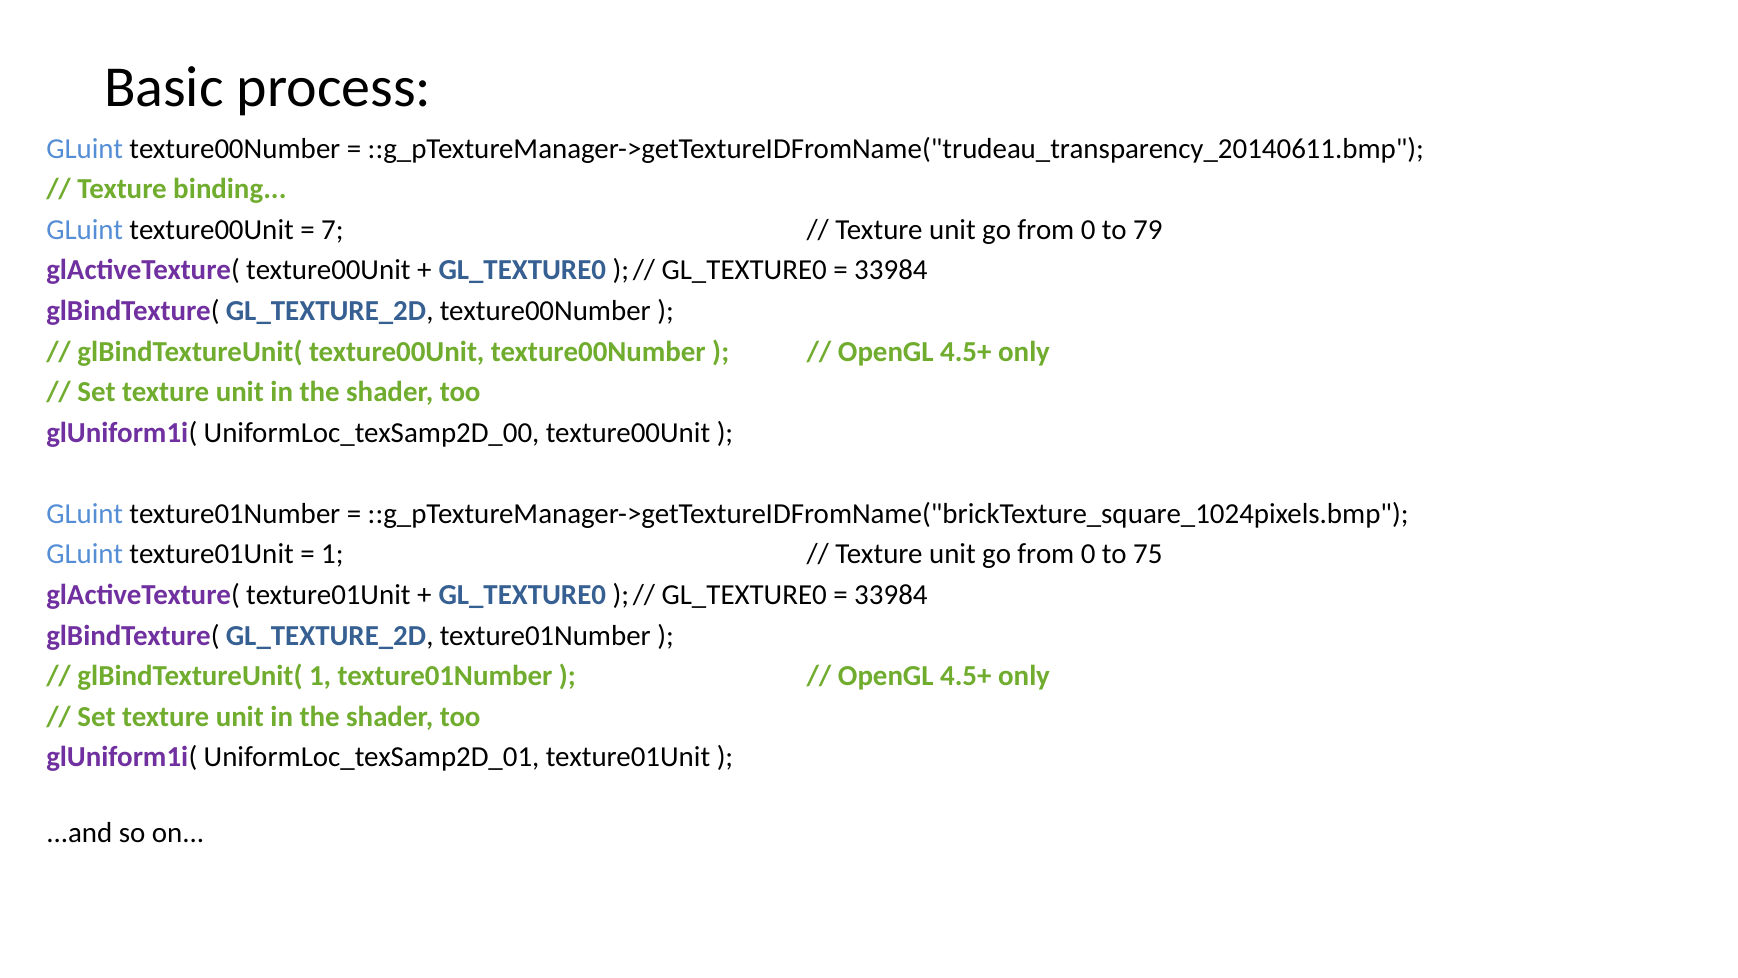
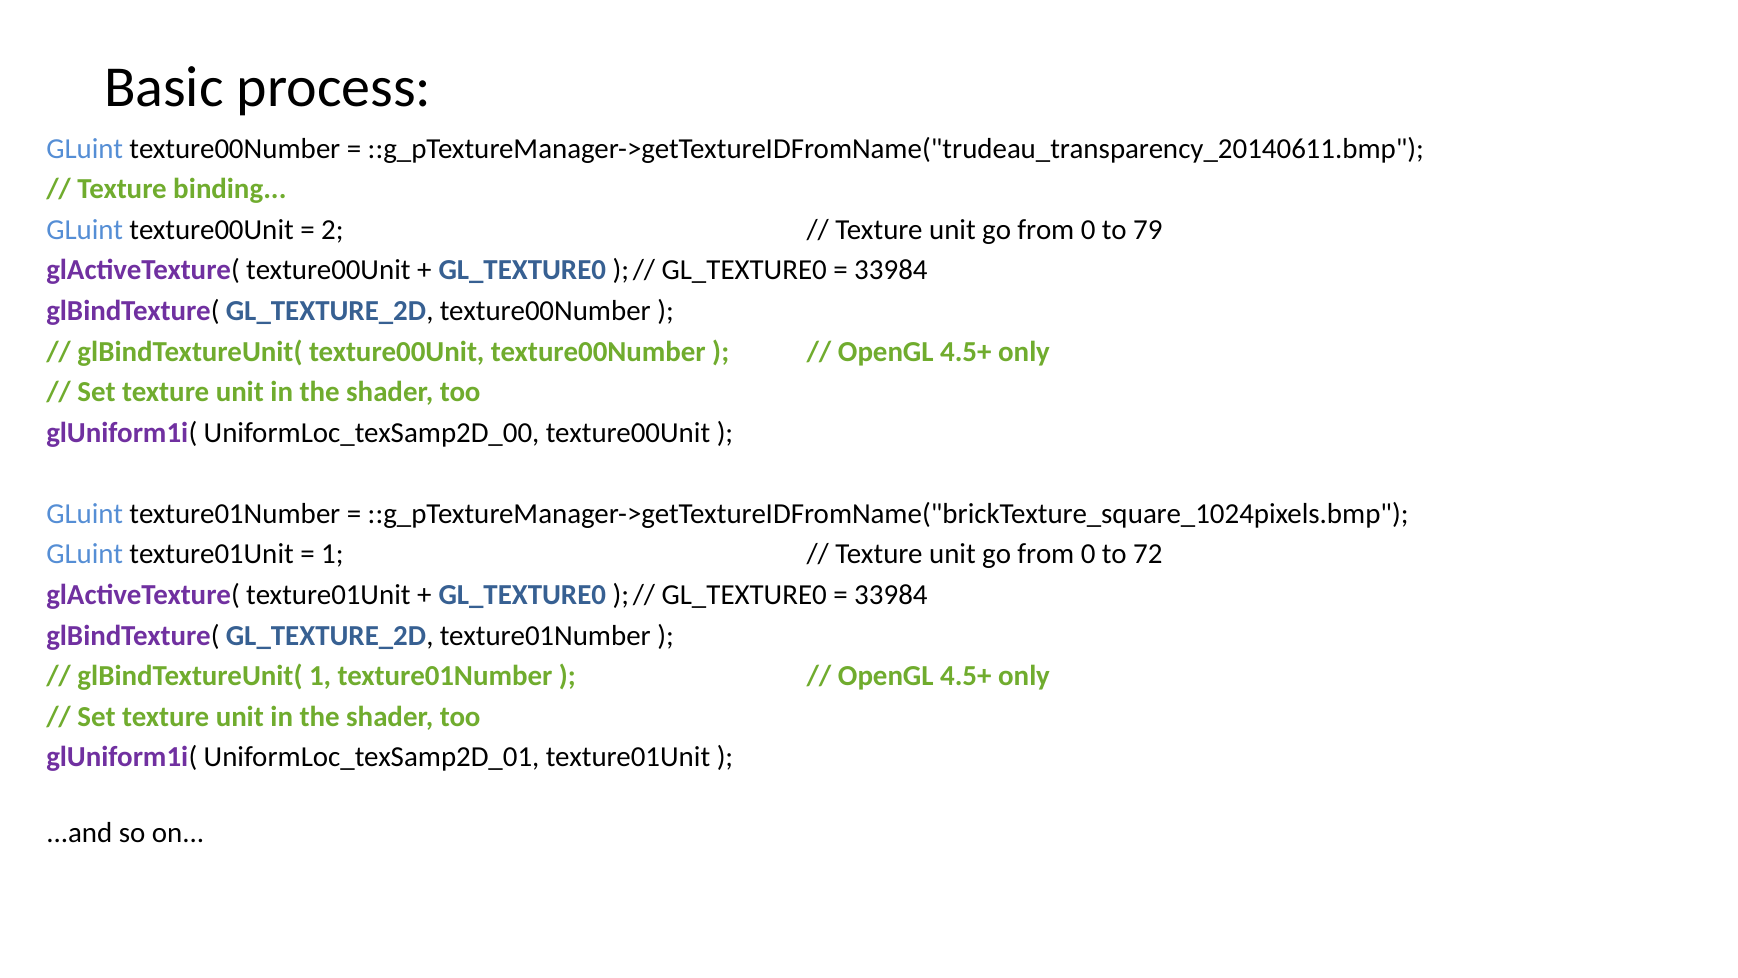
7: 7 -> 2
75: 75 -> 72
